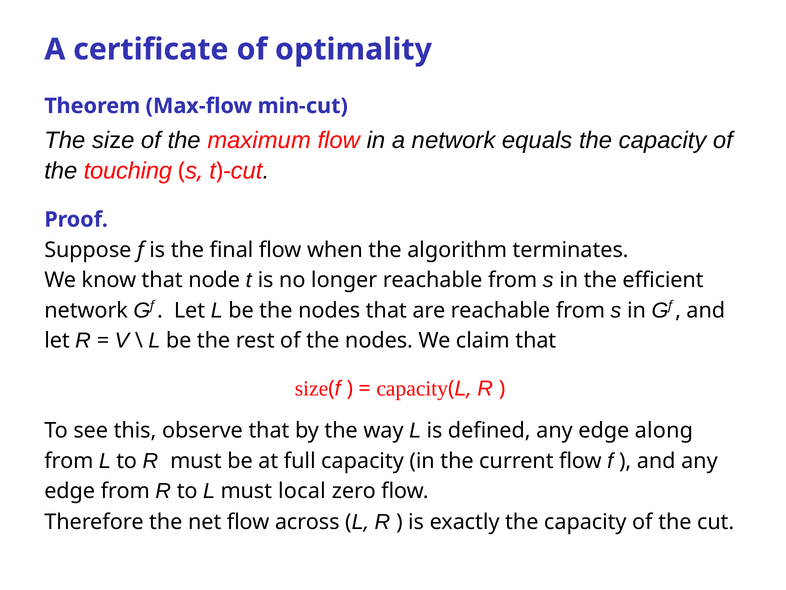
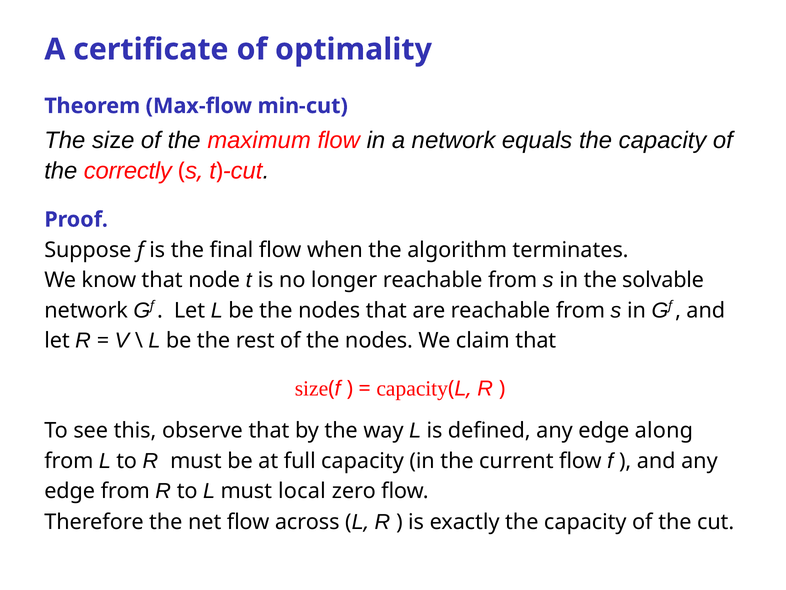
touching: touching -> correctly
efficient: efficient -> solvable
